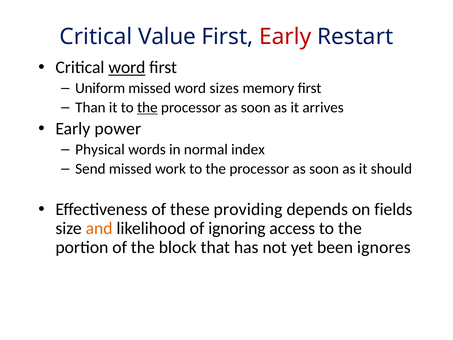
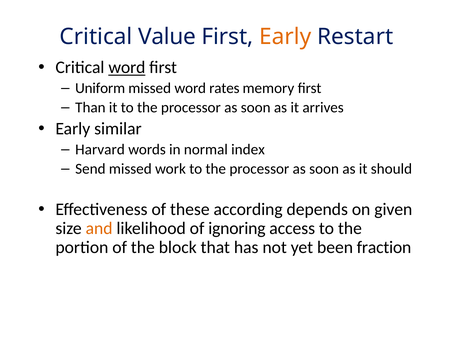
Early at (285, 37) colour: red -> orange
sizes: sizes -> rates
the at (147, 107) underline: present -> none
power: power -> similar
Physical: Physical -> Harvard
providing: providing -> according
fields: fields -> given
ignores: ignores -> fraction
